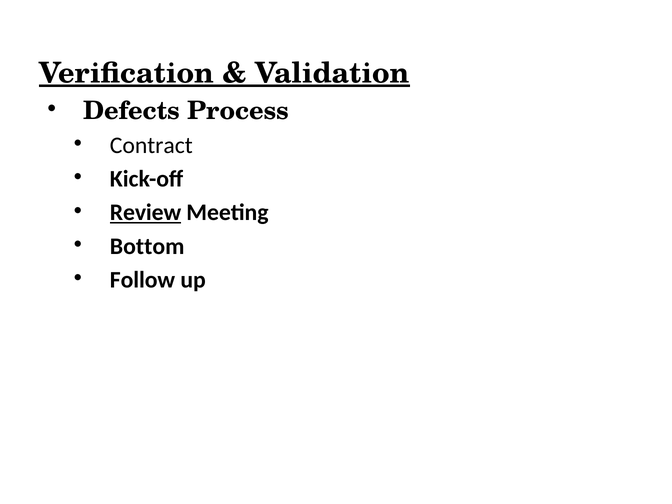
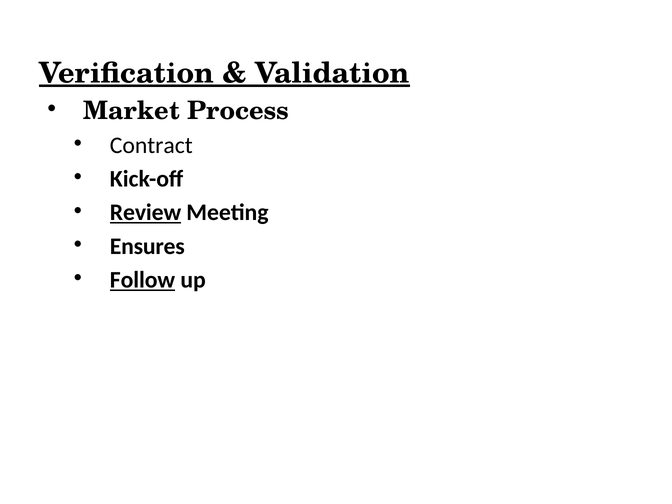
Defects: Defects -> Market
Bottom: Bottom -> Ensures
Follow underline: none -> present
